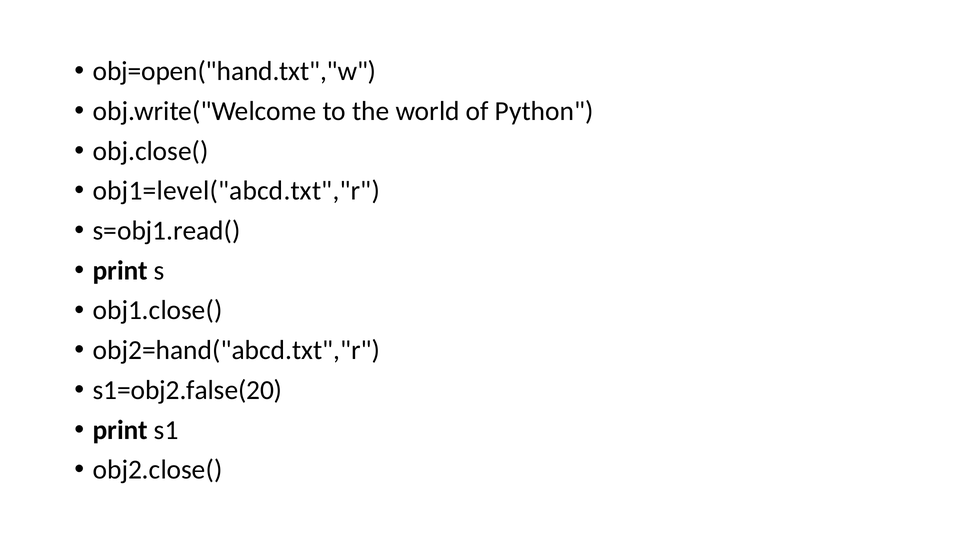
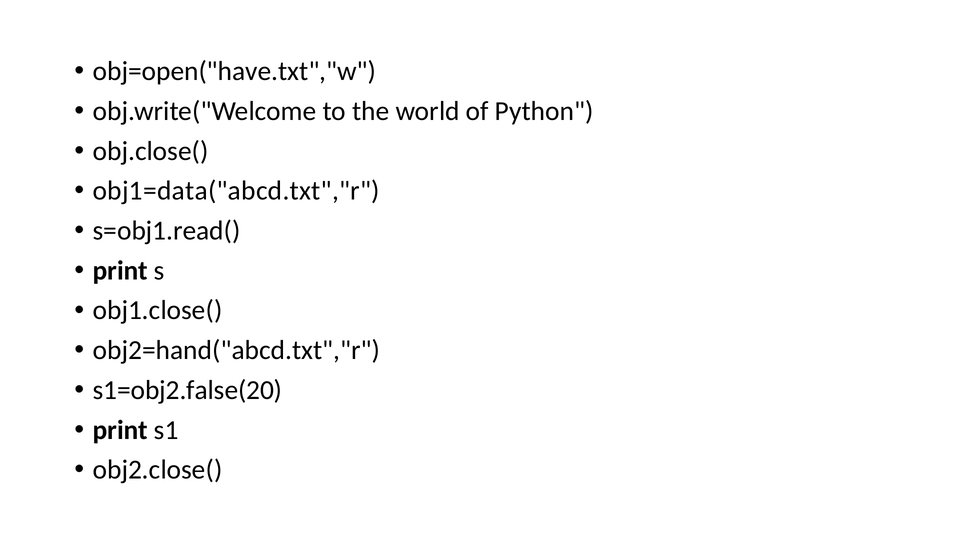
obj=open("hand.txt","w: obj=open("hand.txt","w -> obj=open("have.txt","w
obj1=level("abcd.txt","r: obj1=level("abcd.txt","r -> obj1=data("abcd.txt","r
